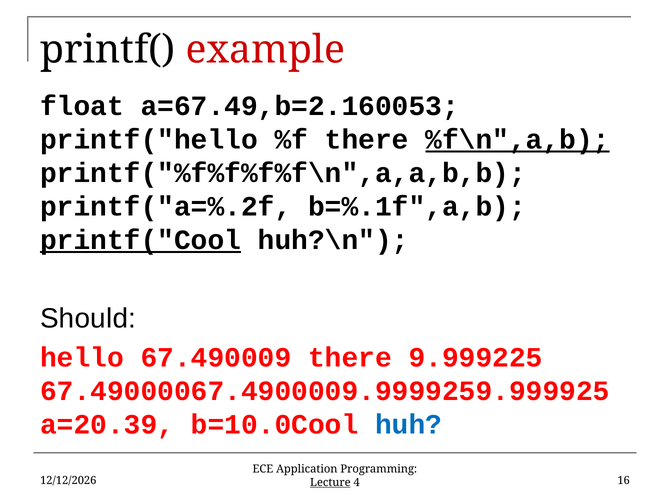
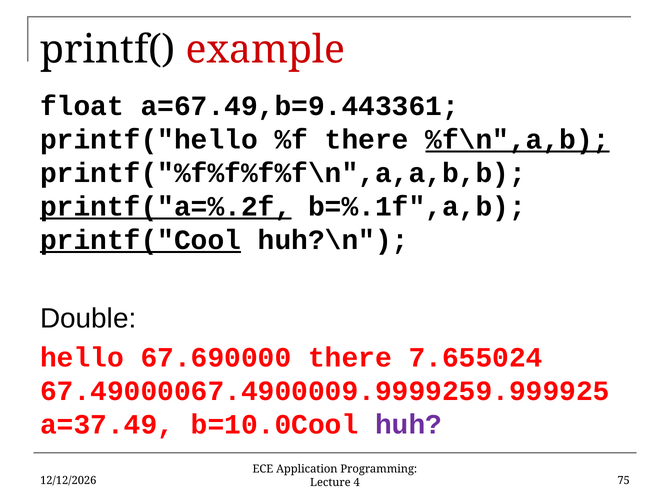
a=67.49,b=2.160053: a=67.49,b=2.160053 -> a=67.49,b=9.443361
printf("a=%.2f underline: none -> present
Should: Should -> Double
67.490009: 67.490009 -> 67.690000
9.999225: 9.999225 -> 7.655024
a=20.39: a=20.39 -> a=37.49
huh colour: blue -> purple
Lecture underline: present -> none
16: 16 -> 75
